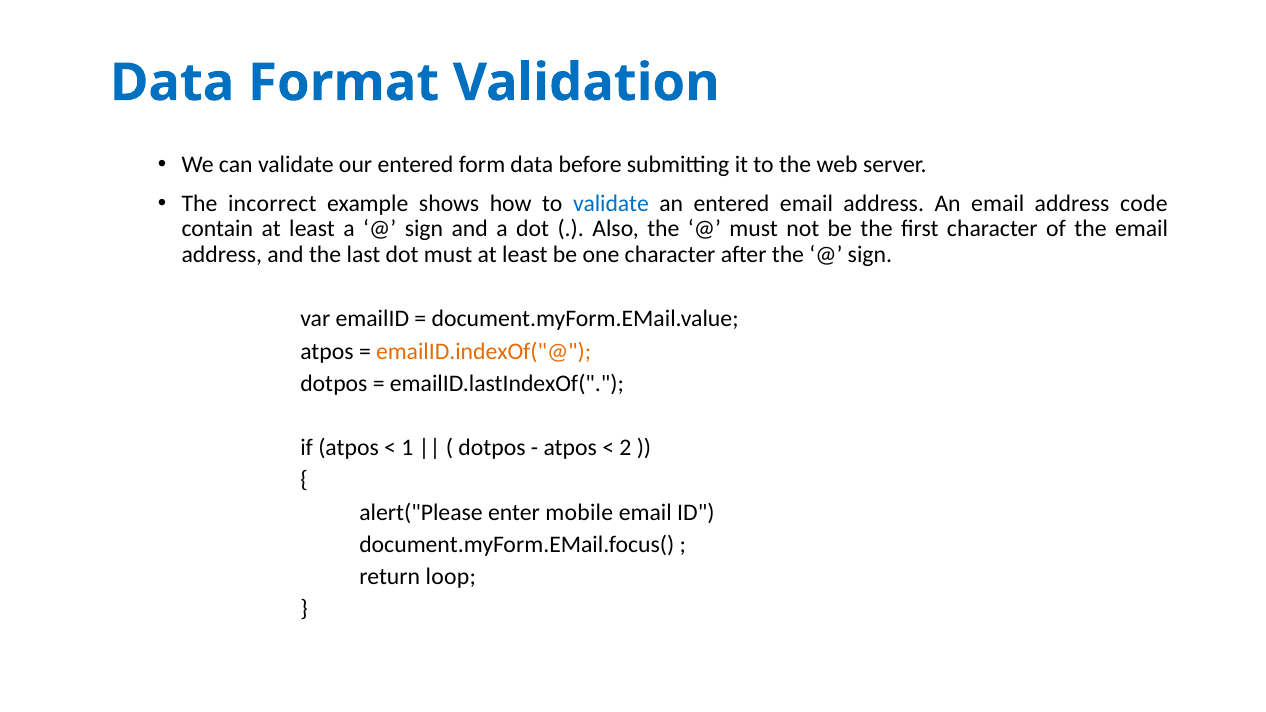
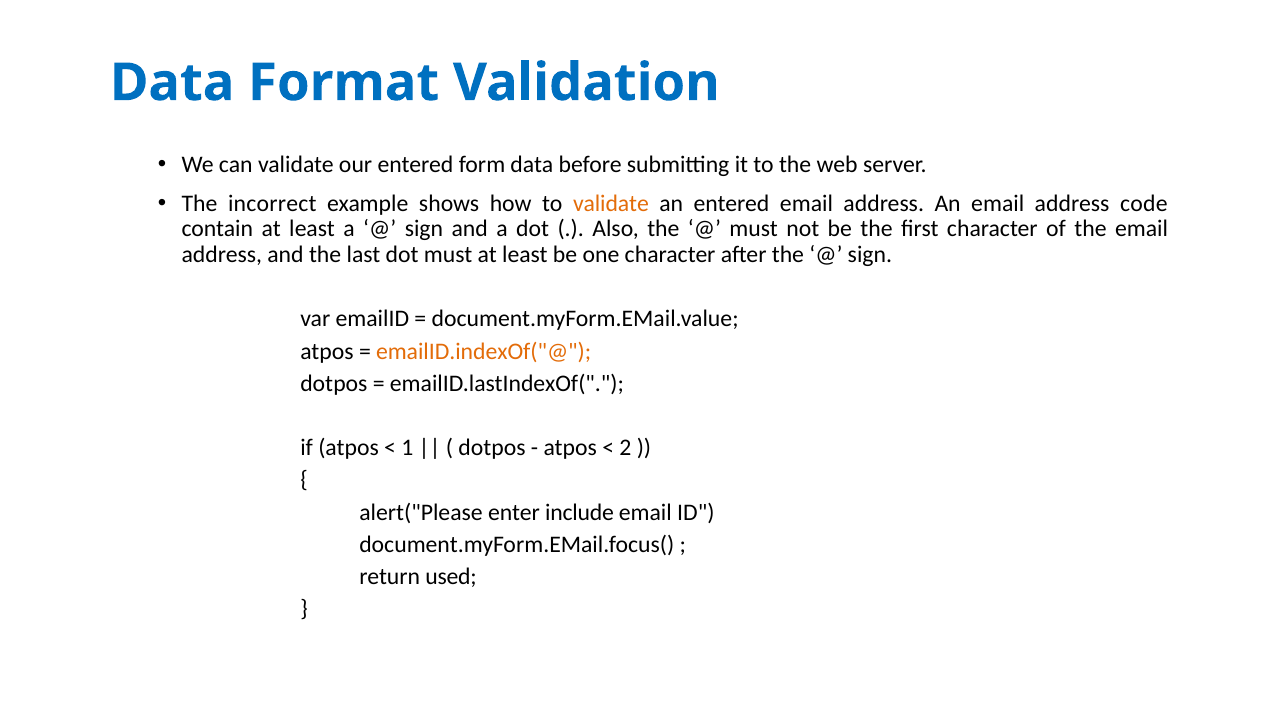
validate at (611, 203) colour: blue -> orange
mobile: mobile -> include
loop: loop -> used
